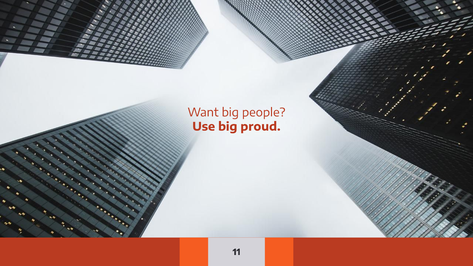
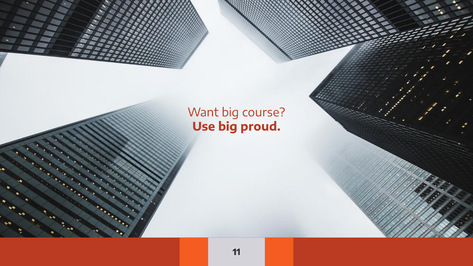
people: people -> course
